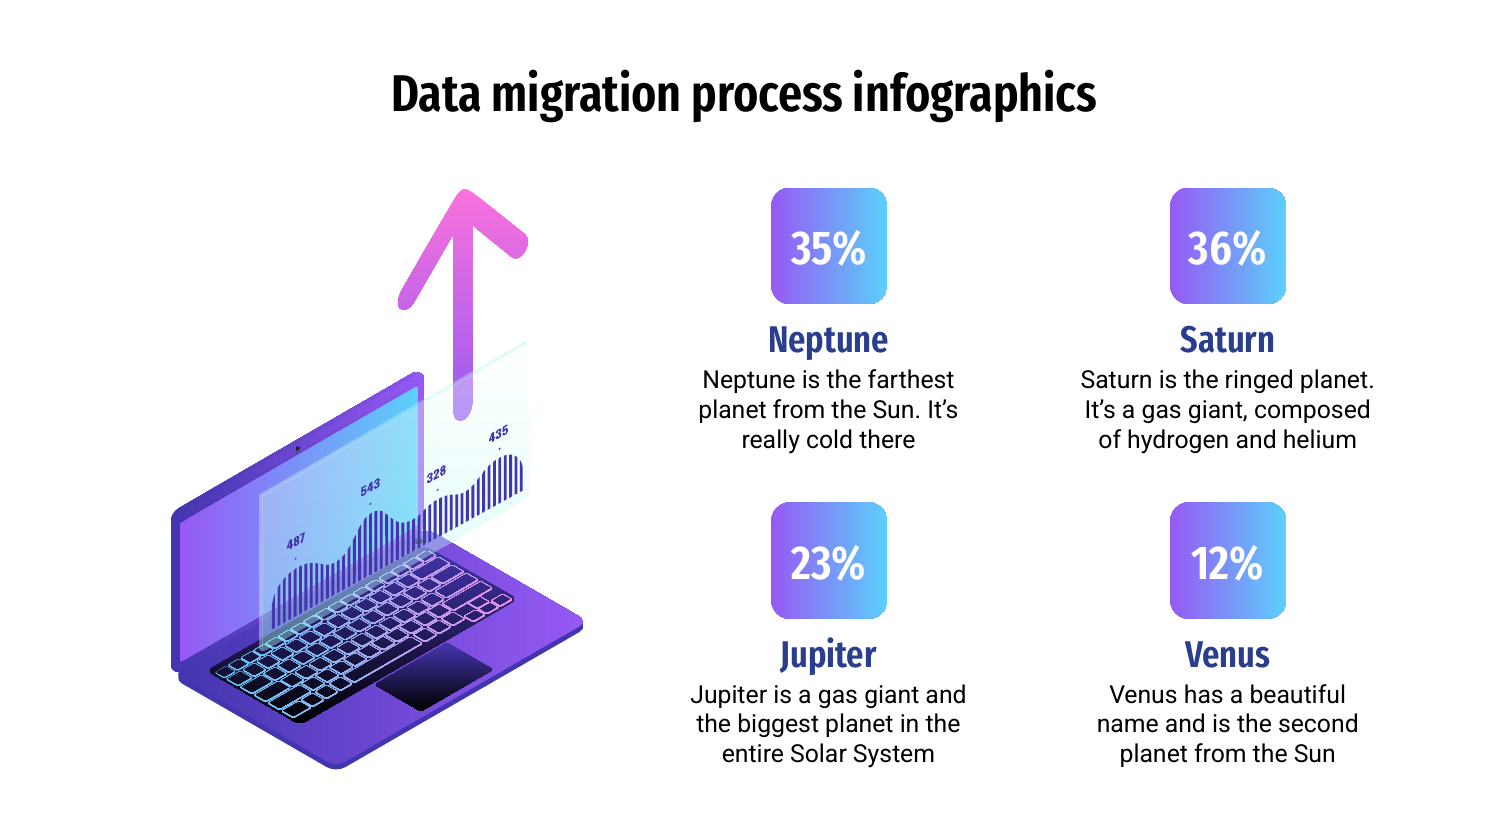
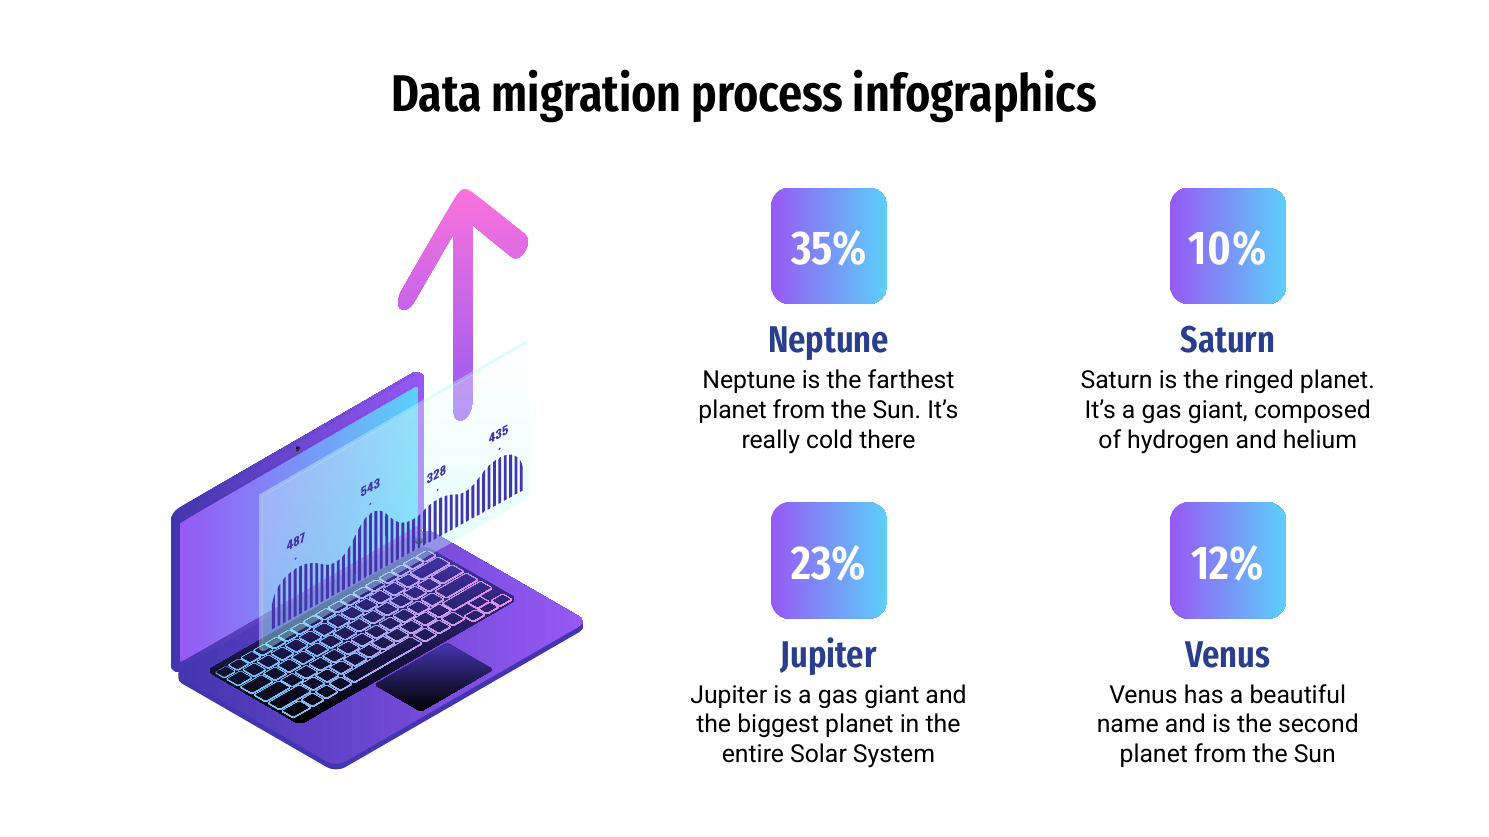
36%: 36% -> 10%
